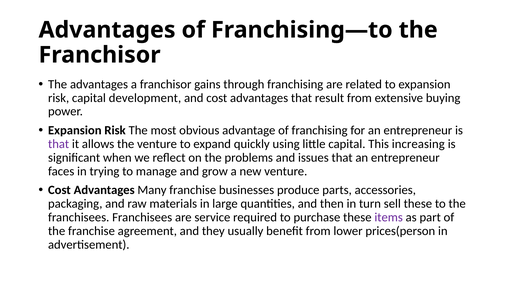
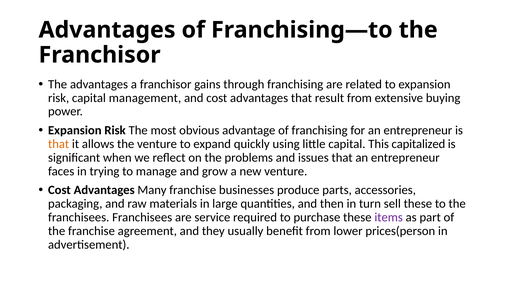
development: development -> management
that at (59, 144) colour: purple -> orange
increasing: increasing -> capitalized
